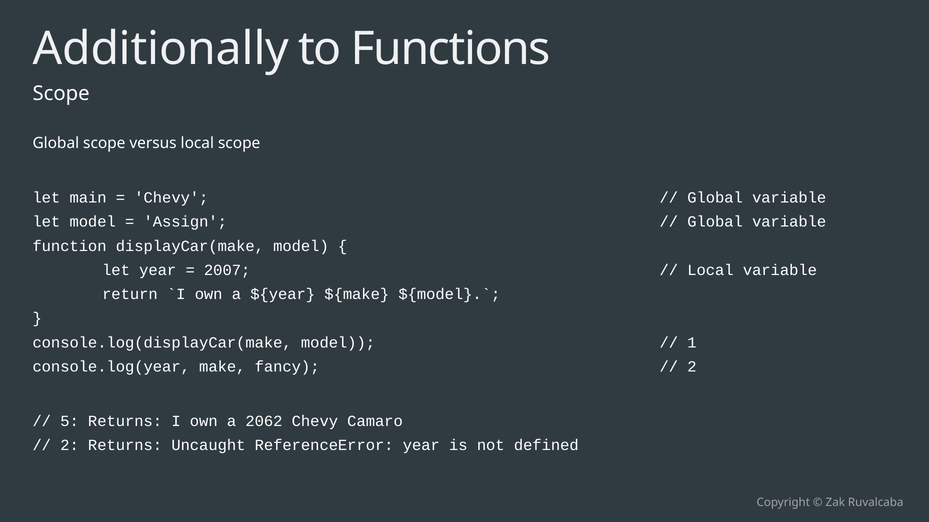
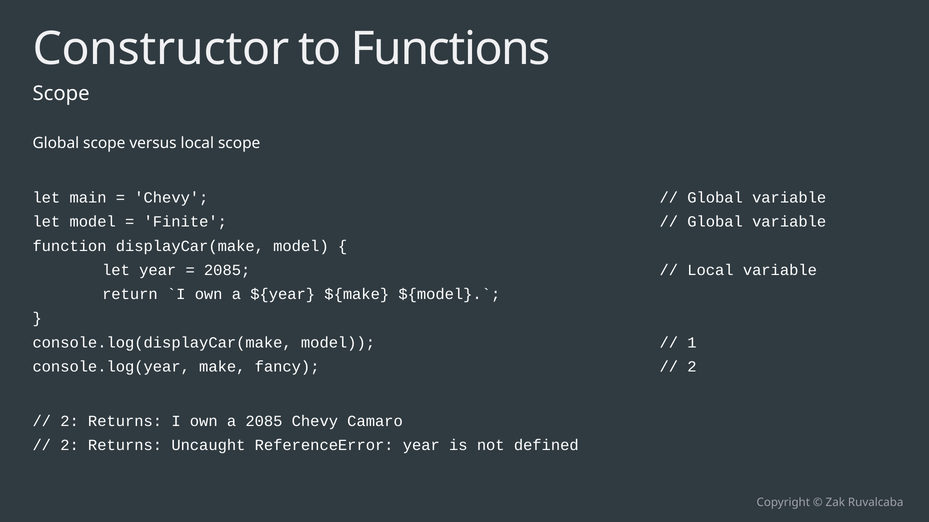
Additionally: Additionally -> Constructor
Assign: Assign -> Finite
2007 at (227, 270): 2007 -> 2085
5 at (70, 421): 5 -> 2
a 2062: 2062 -> 2085
